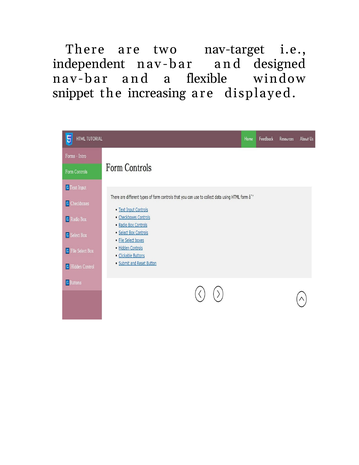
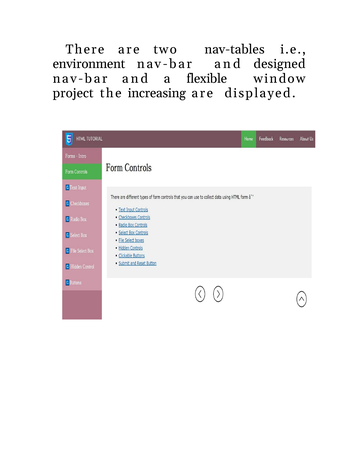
nav-target: nav-target -> nav-tables
independent: independent -> environment
snippet: snippet -> project
